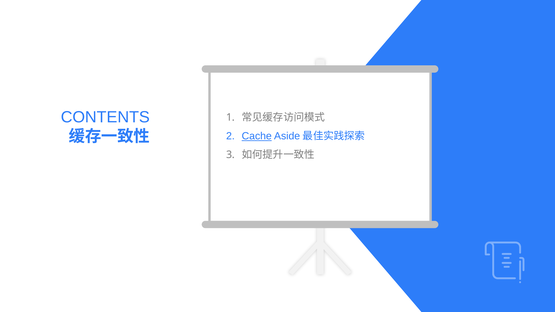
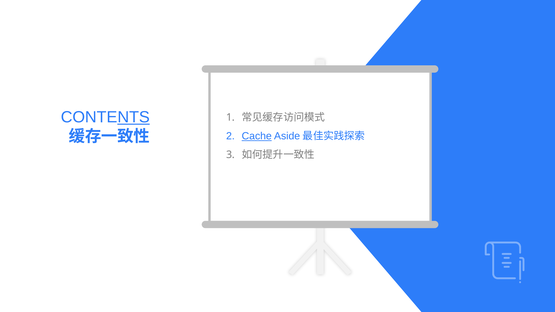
NTS underline: none -> present
